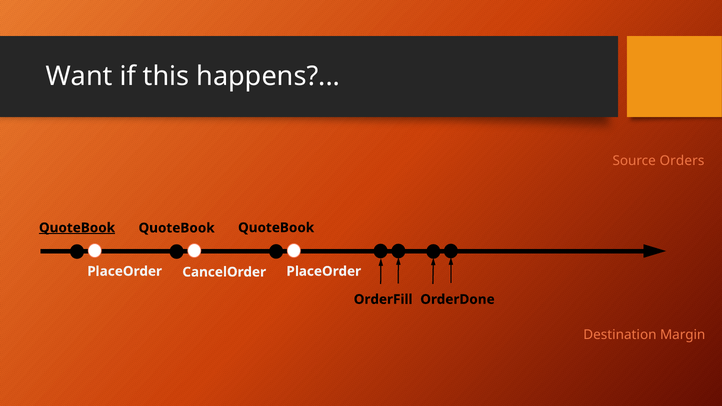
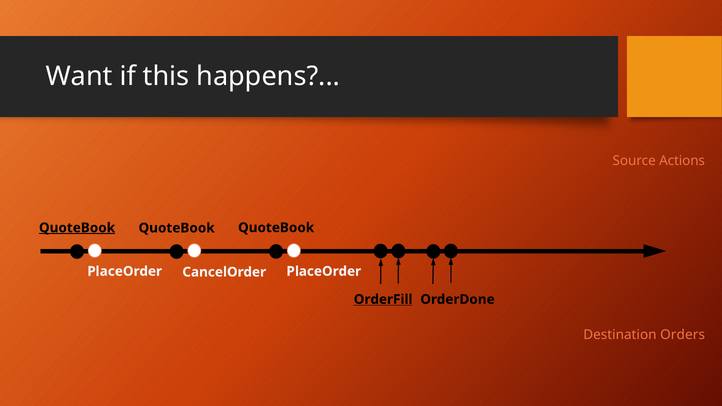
Orders: Orders -> Actions
OrderFill underline: none -> present
Margin: Margin -> Orders
